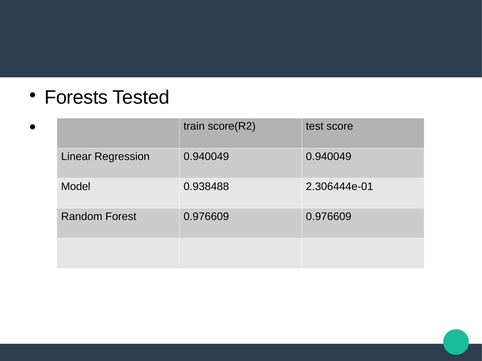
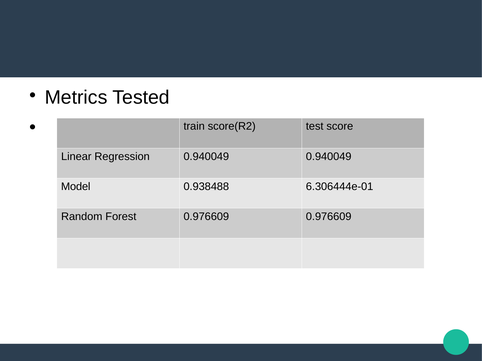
Forests: Forests -> Metrics
2.306444e-01: 2.306444e-01 -> 6.306444e-01
